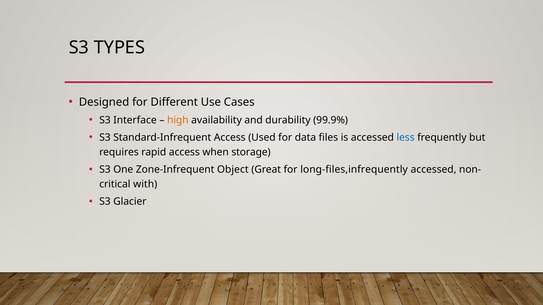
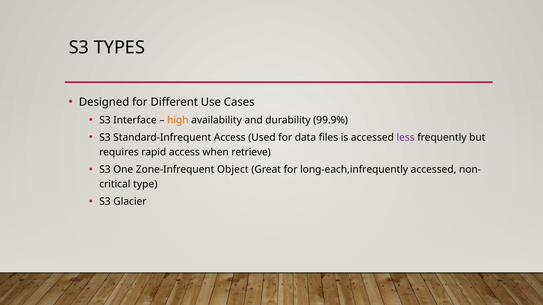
less colour: blue -> purple
storage: storage -> retrieve
long-files,infrequently: long-files,infrequently -> long-each,infrequently
with: with -> type
